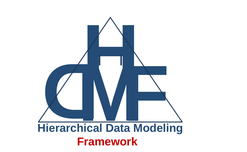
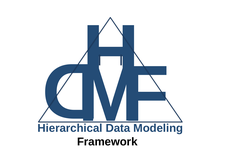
Framework colour: red -> black
